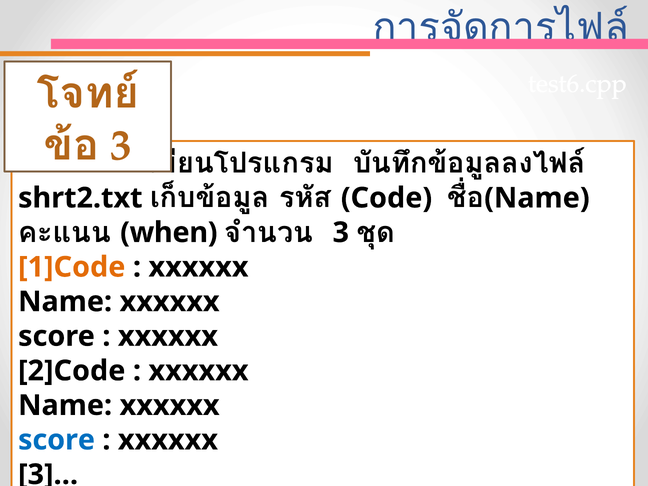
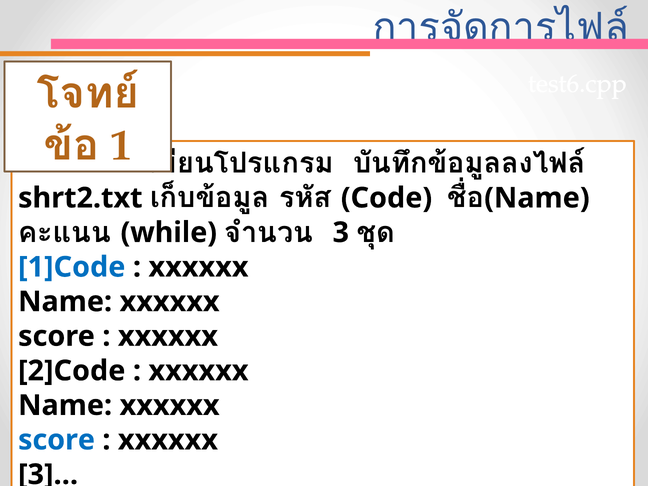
3 at (121, 145): 3 -> 1
when: when -> while
1]Code colour: orange -> blue
